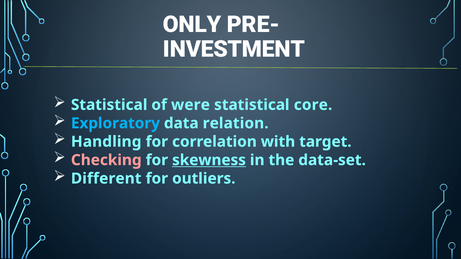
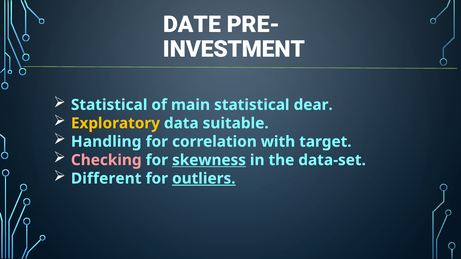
ONLY: ONLY -> DATE
were: were -> main
core: core -> dear
Exploratory colour: light blue -> yellow
relation: relation -> suitable
outliers underline: none -> present
